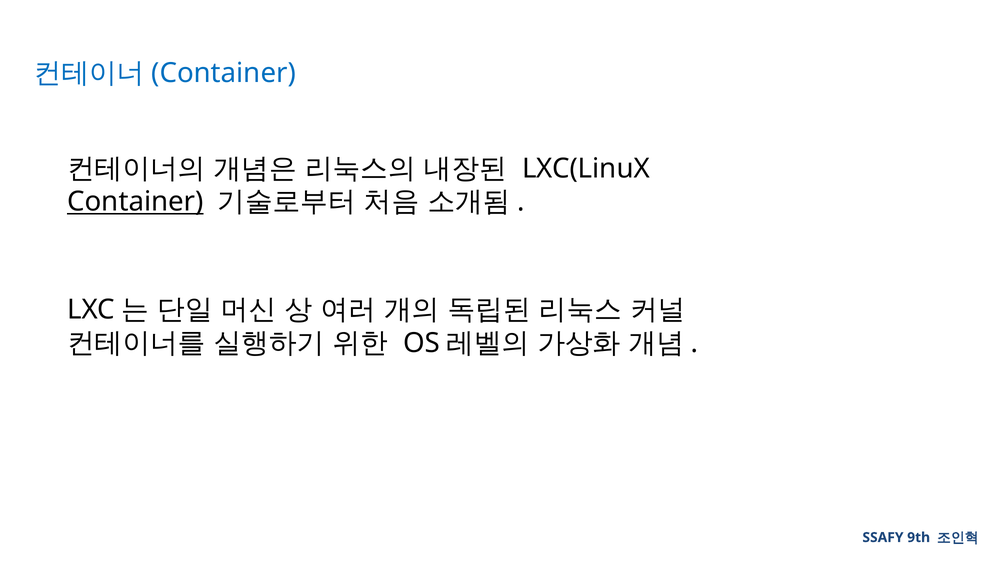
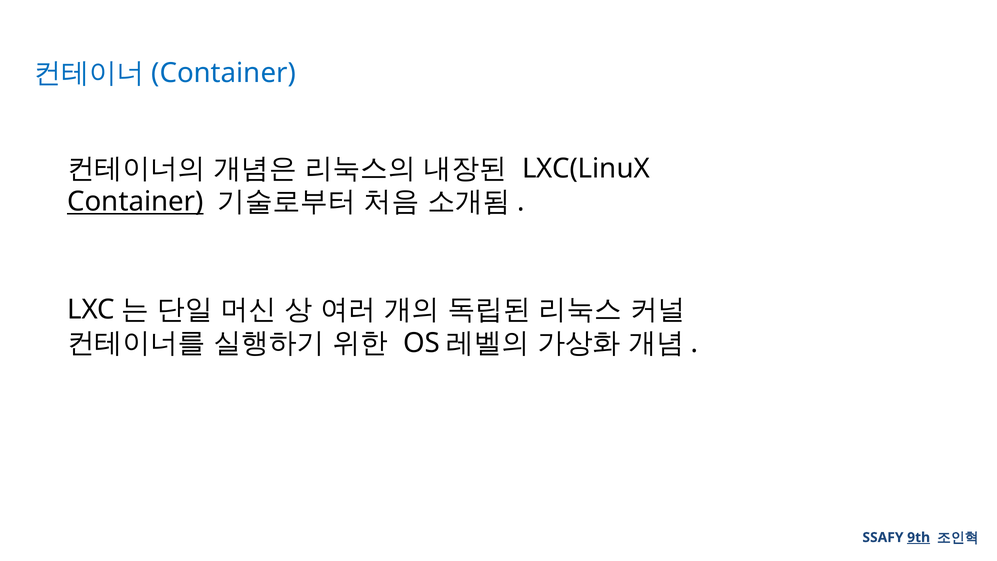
9th underline: none -> present
